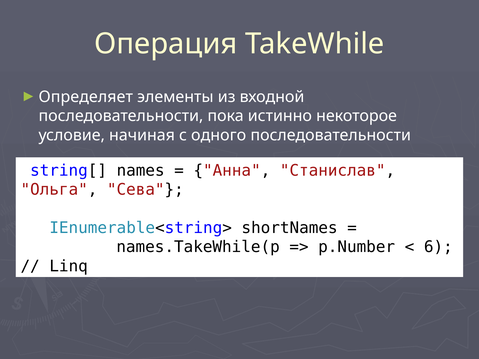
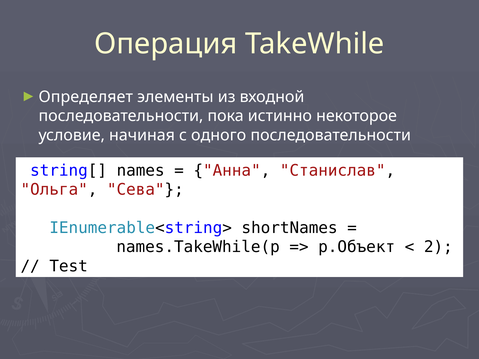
p.Number: p.Number -> p.Объект
6: 6 -> 2
Linq: Linq -> Test
